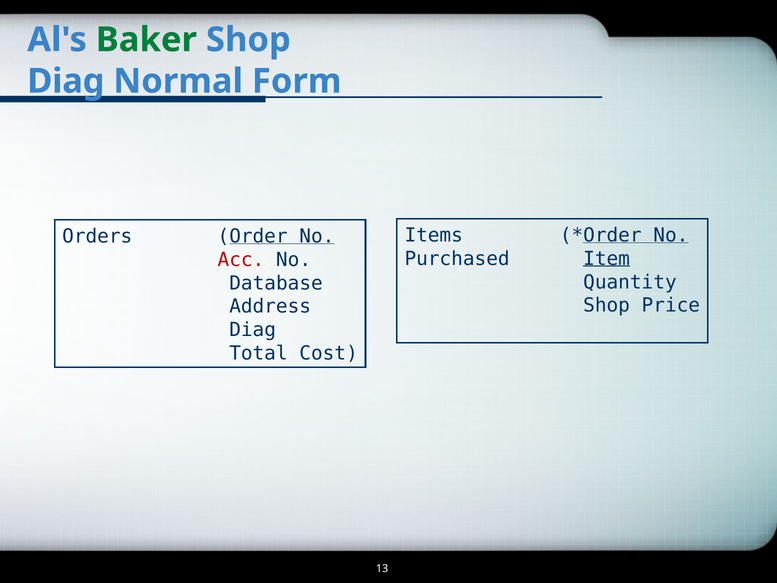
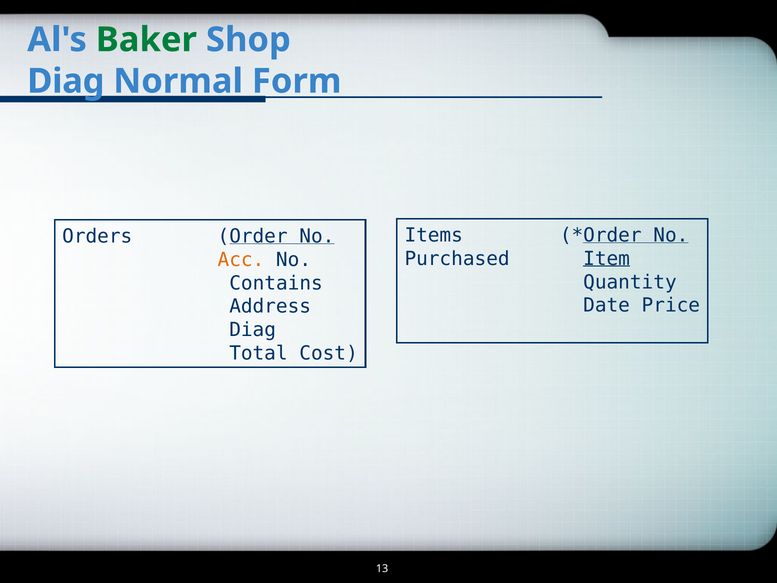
Acc colour: red -> orange
Database: Database -> Contains
Shop at (607, 305): Shop -> Date
